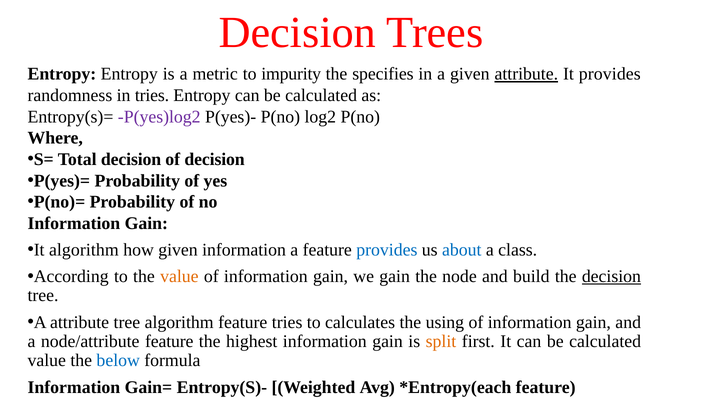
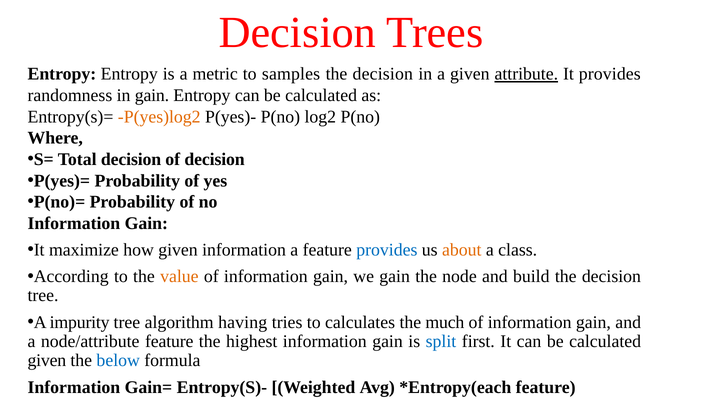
impurity: impurity -> samples
specifies at (383, 74): specifies -> decision
in tries: tries -> gain
P(yes)log2 colour: purple -> orange
It algorithm: algorithm -> maximize
about colour: blue -> orange
decision at (611, 276) underline: present -> none
A attribute: attribute -> impurity
algorithm feature: feature -> having
using: using -> much
split colour: orange -> blue
value at (47, 360): value -> given
